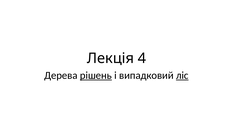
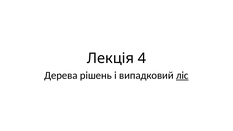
рішень underline: present -> none
